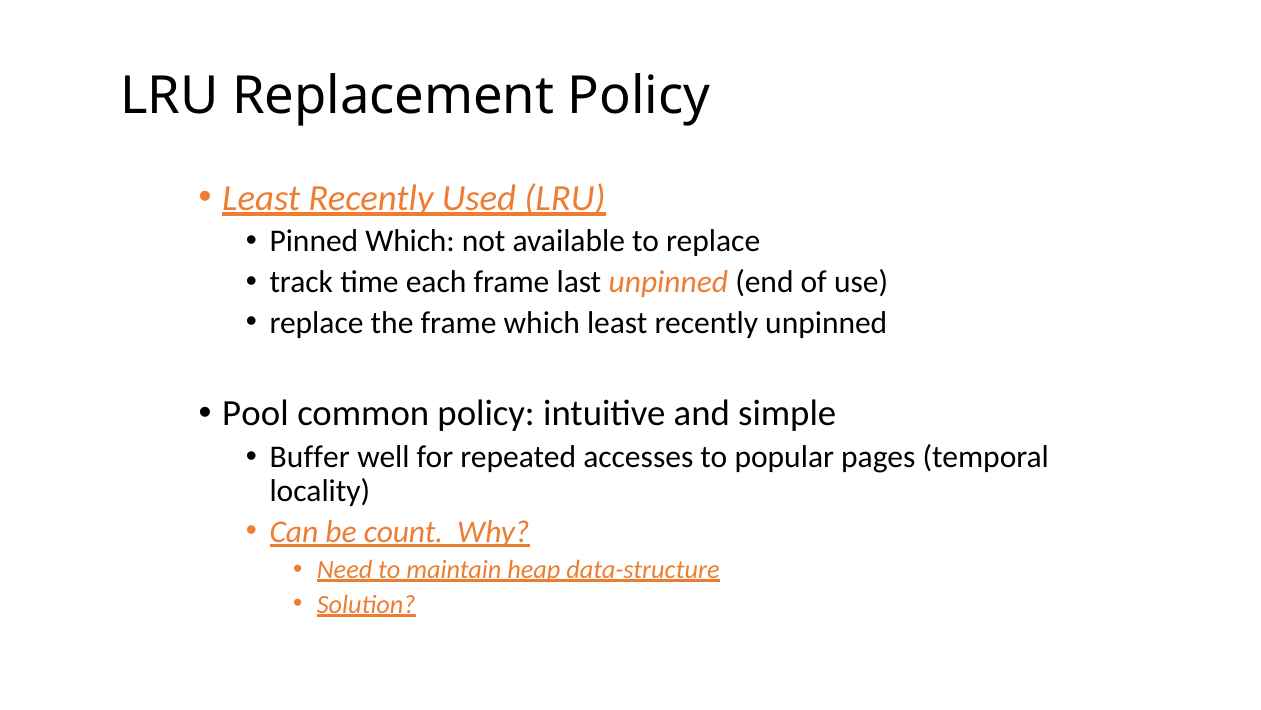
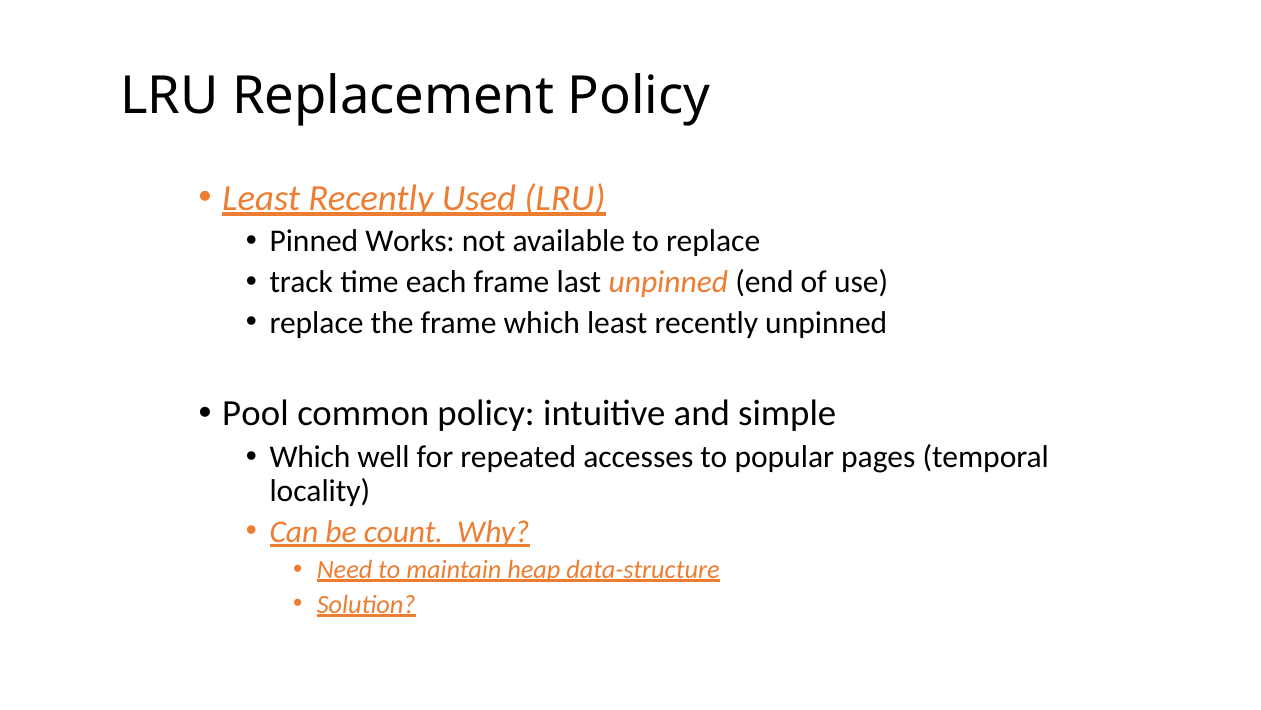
Pinned Which: Which -> Works
Buffer at (310, 456): Buffer -> Which
